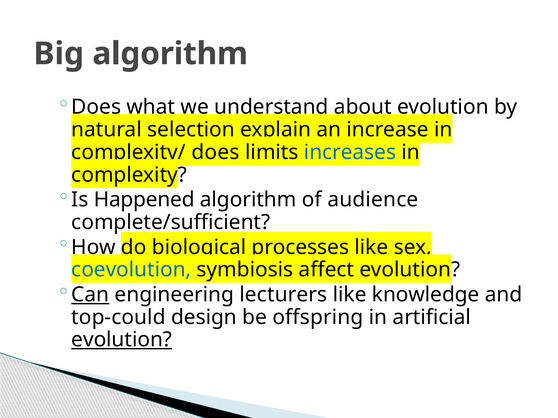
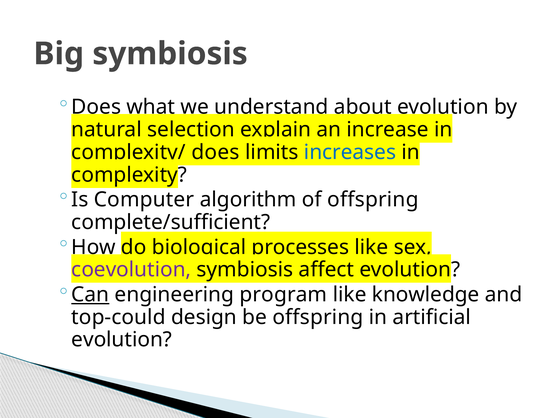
Big algorithm: algorithm -> symbiosis
Happened: Happened -> Computer
of audience: audience -> offspring
coevolution colour: blue -> purple
lecturers: lecturers -> program
evolution at (122, 340) underline: present -> none
